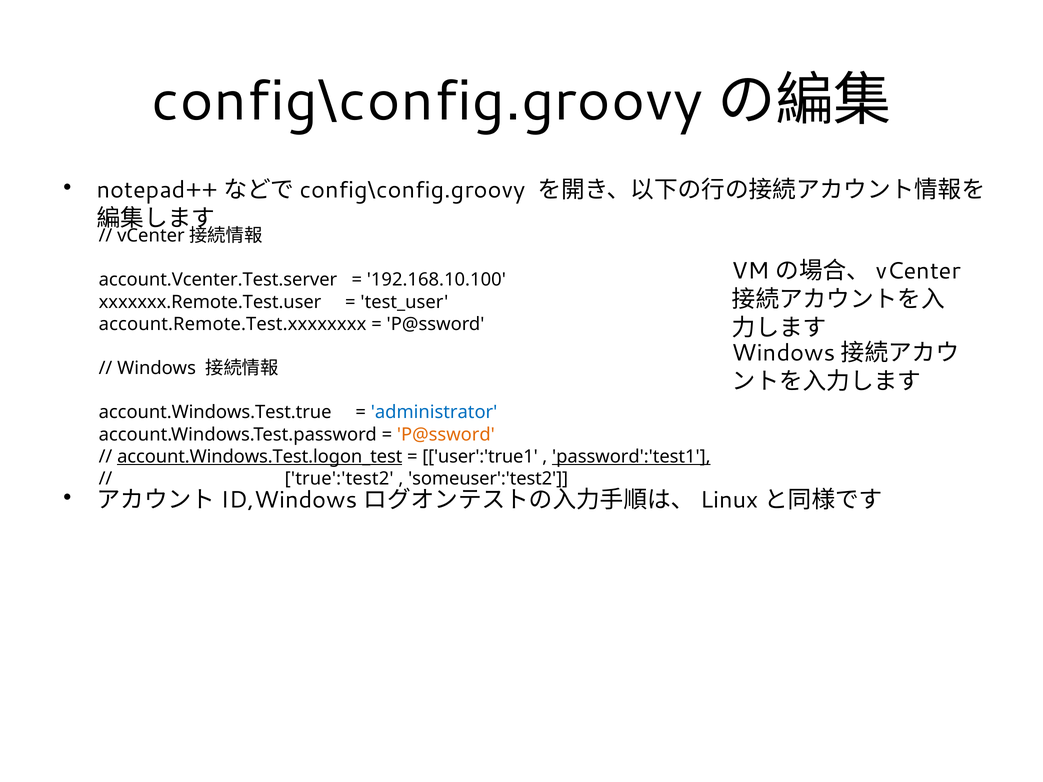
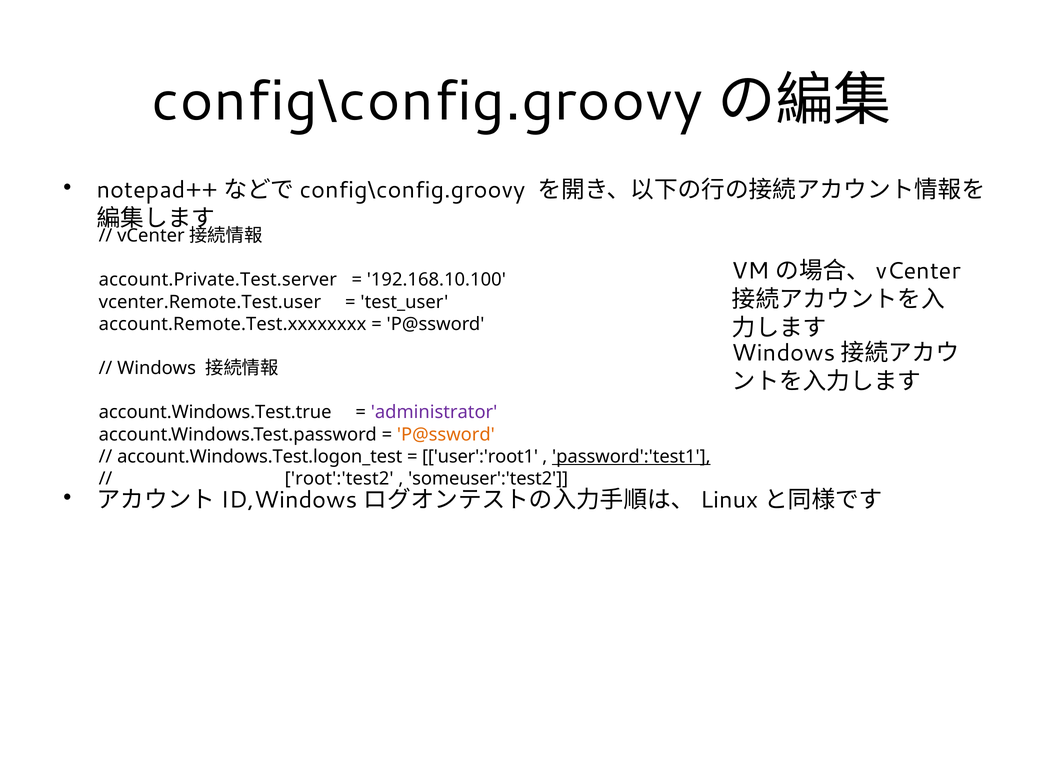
account.Vcenter.Test.server: account.Vcenter.Test.server -> account.Private.Test.server
xxxxxxx.Remote.Test.user: xxxxxxx.Remote.Test.user -> vcenter.Remote.Test.user
administrator colour: blue -> purple
account.Windows.Test.logon_test underline: present -> none
user':'true1: user':'true1 -> user':'root1
true':'test2: true':'test2 -> root':'test2
